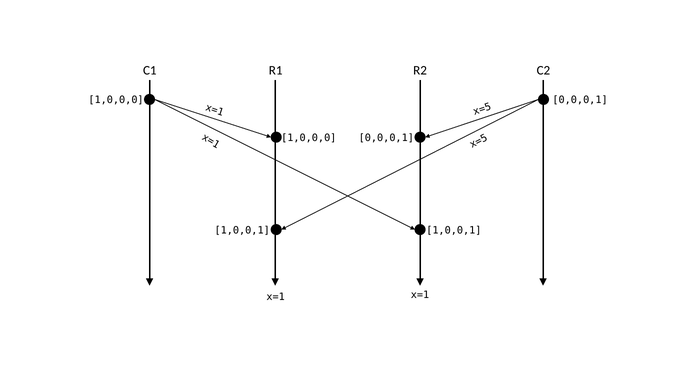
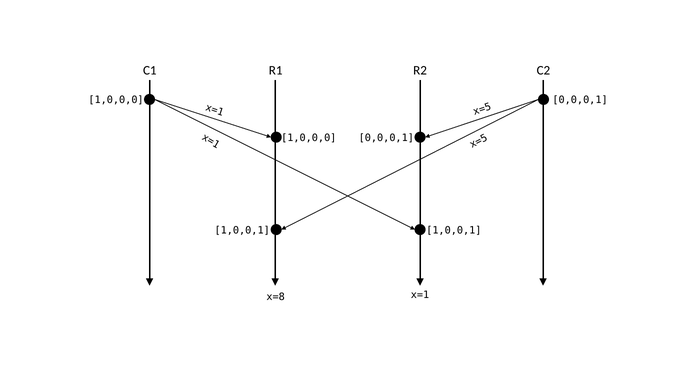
x=1 at (276, 297): x=1 -> x=8
